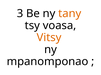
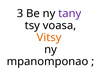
tany colour: orange -> purple
